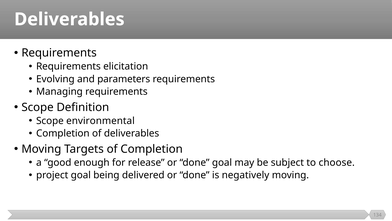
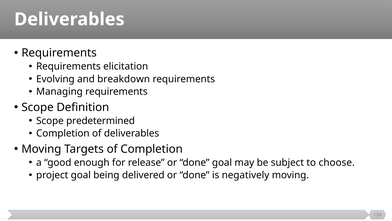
parameters: parameters -> breakdown
environmental: environmental -> predetermined
